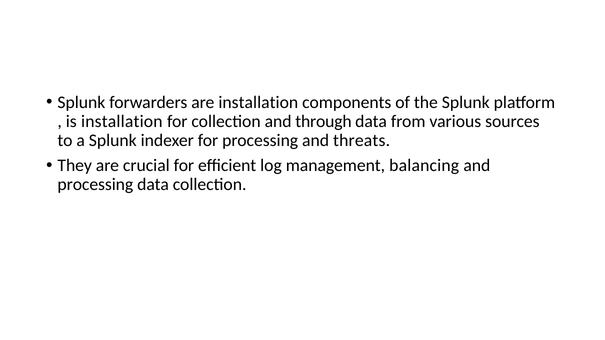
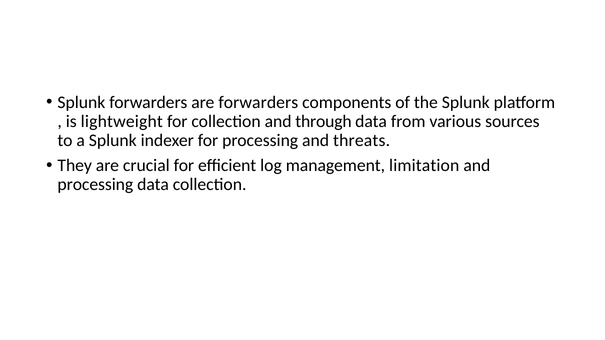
are installation: installation -> forwarders
is installation: installation -> lightweight
balancing: balancing -> limitation
